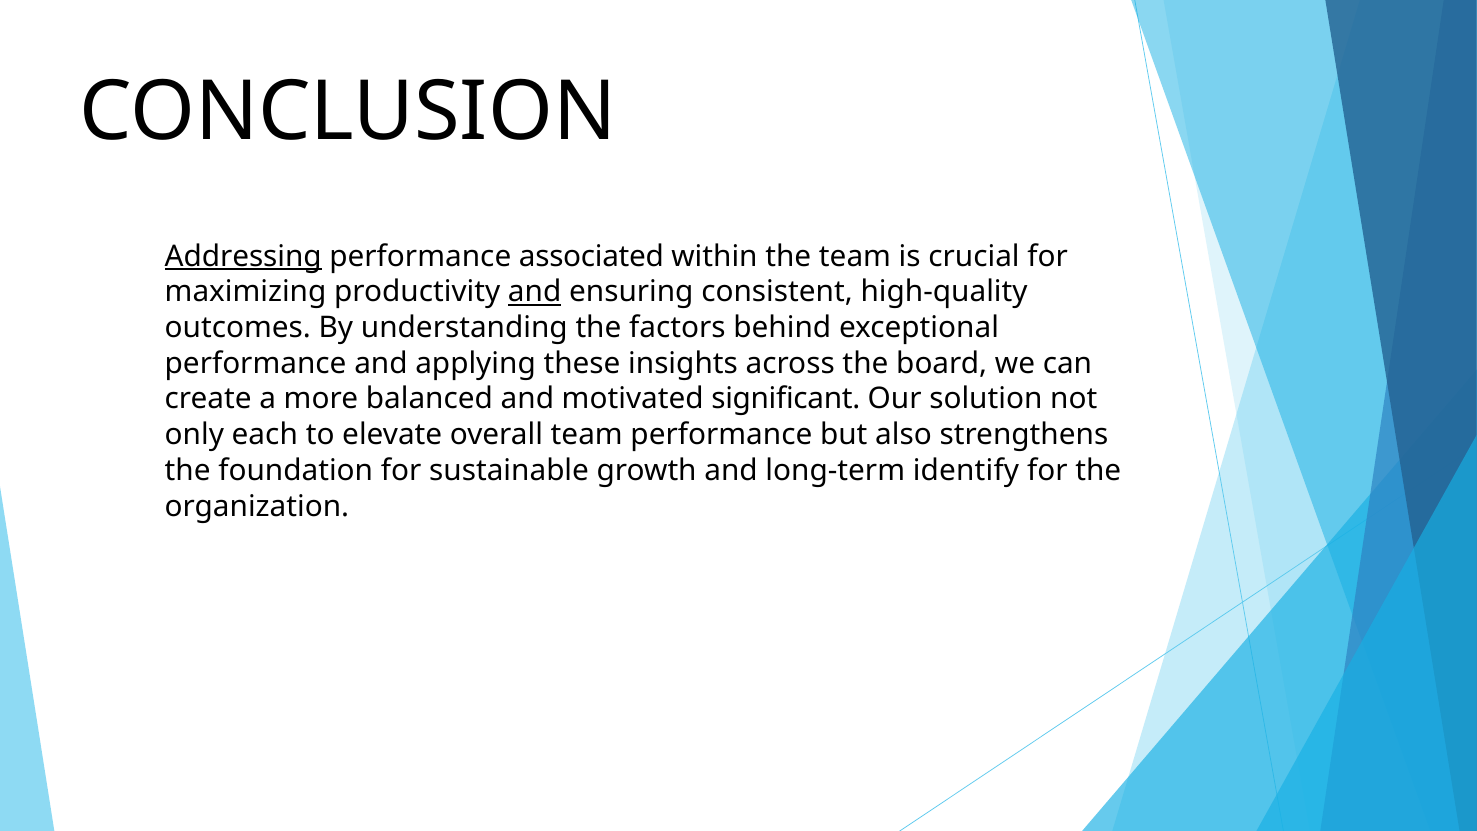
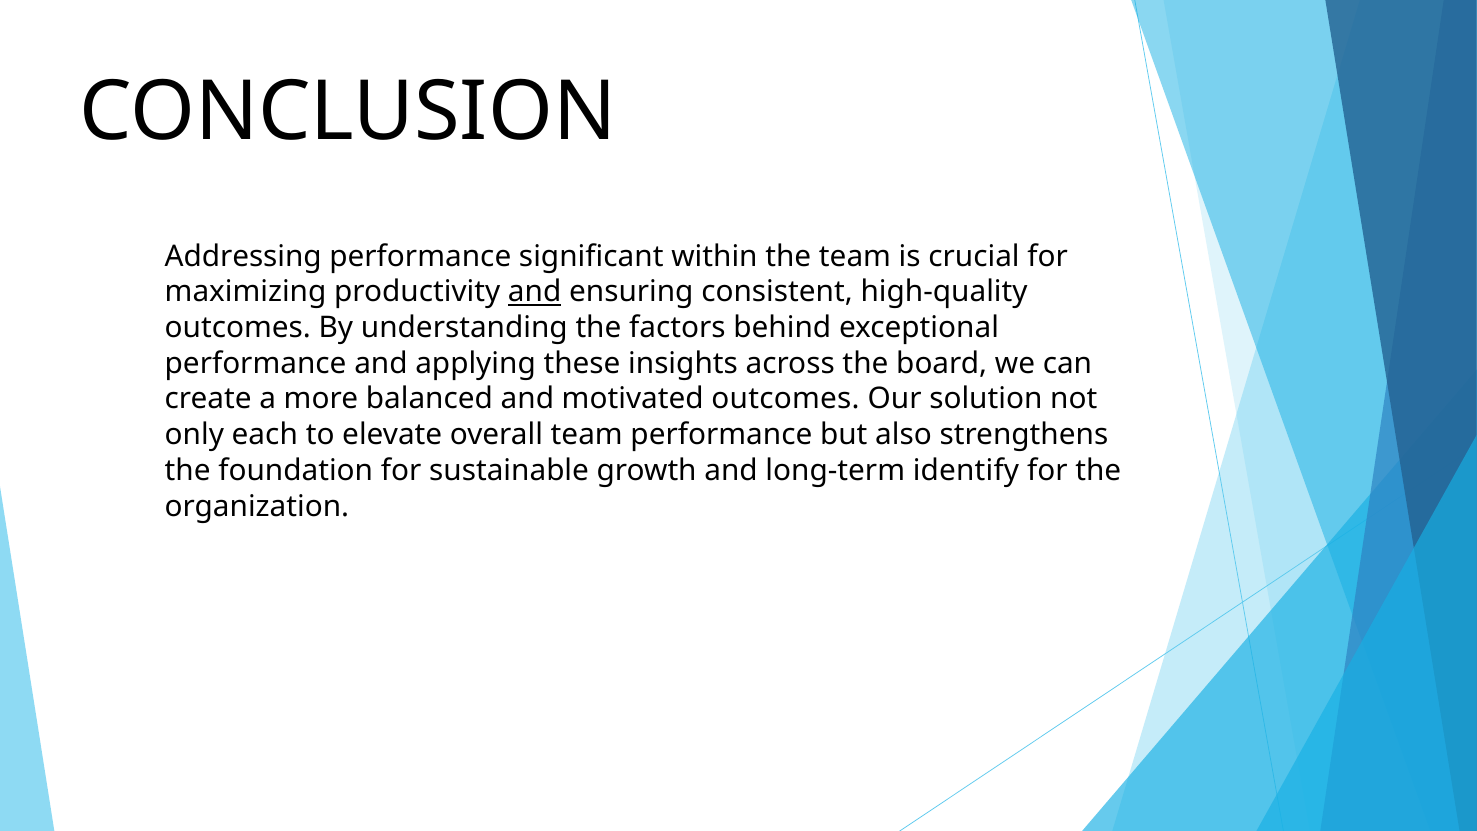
Addressing underline: present -> none
associated: associated -> significant
motivated significant: significant -> outcomes
